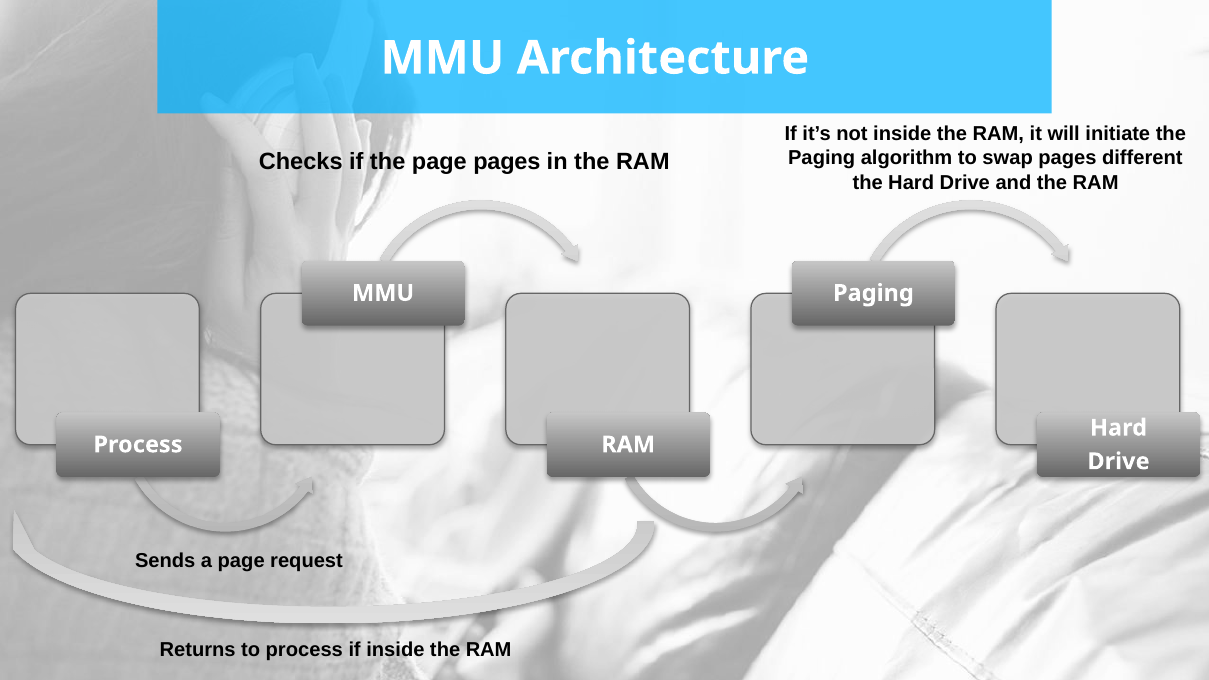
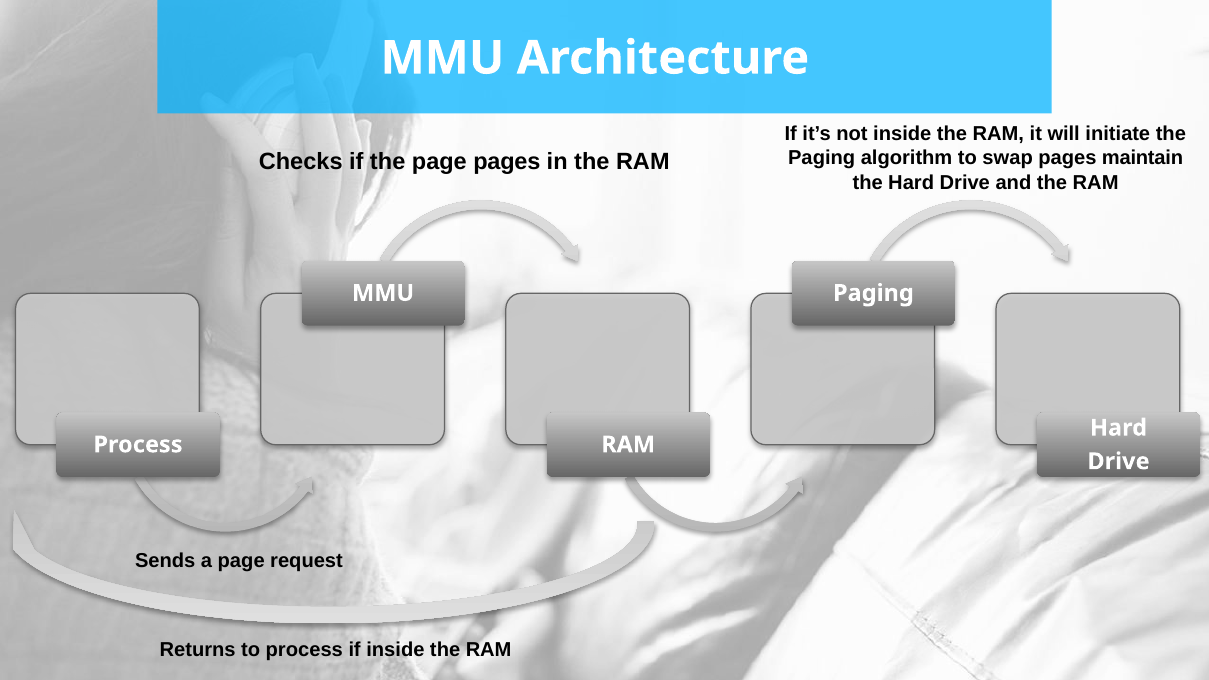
different: different -> maintain
